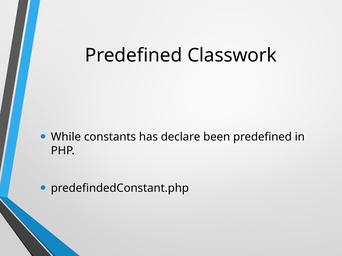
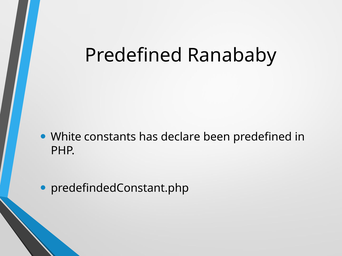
Classwork: Classwork -> Ranababy
While: While -> White
